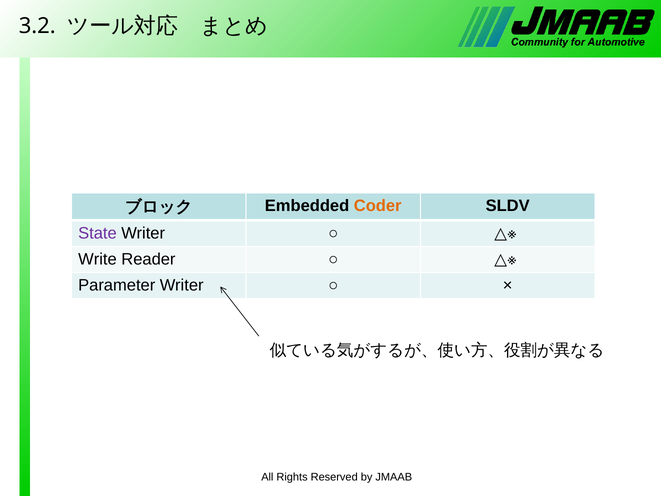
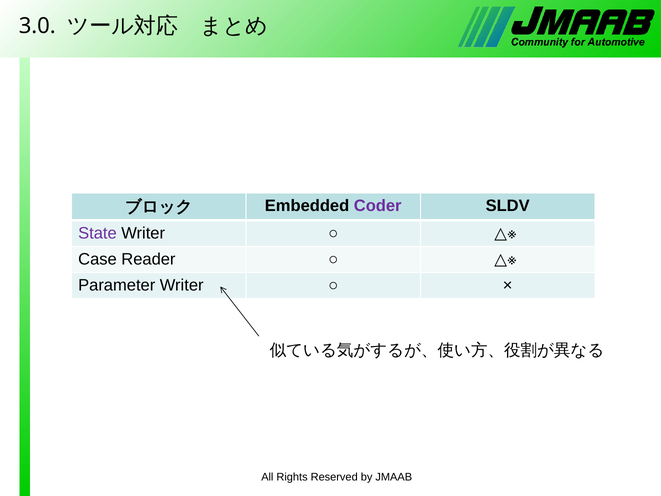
3.2: 3.2 -> 3.0
Coder colour: orange -> purple
Write: Write -> Case
